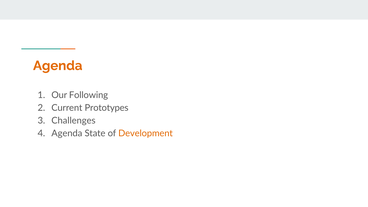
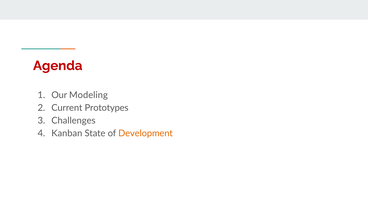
Agenda at (58, 66) colour: orange -> red
Following: Following -> Modeling
Agenda at (67, 133): Agenda -> Kanban
